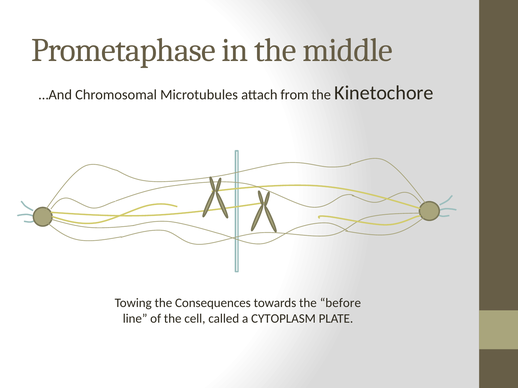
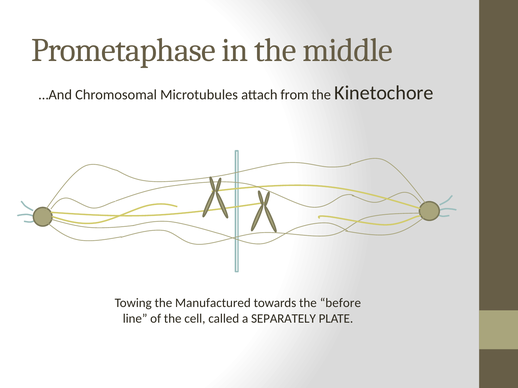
Consequences: Consequences -> Manufactured
CYTOPLASM: CYTOPLASM -> SEPARATELY
